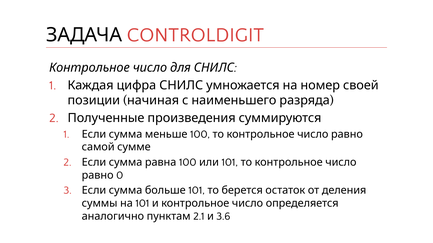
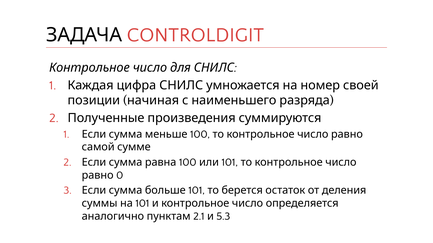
3.6: 3.6 -> 5.3
